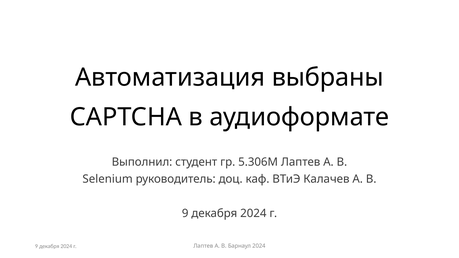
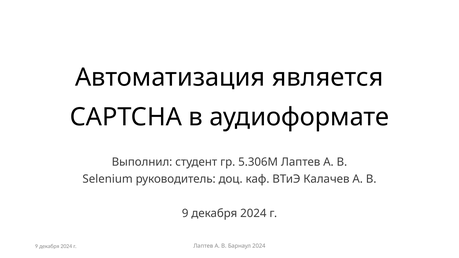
выбраны: выбраны -> является
